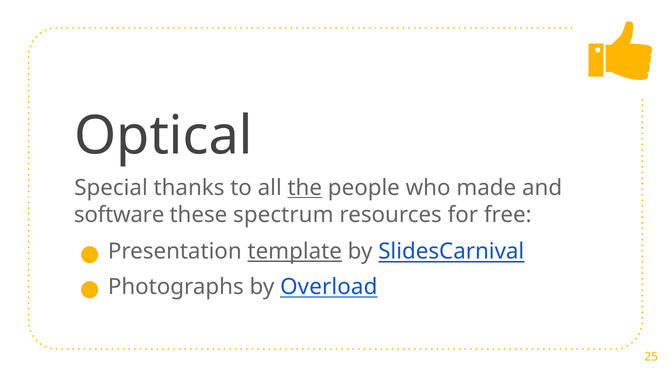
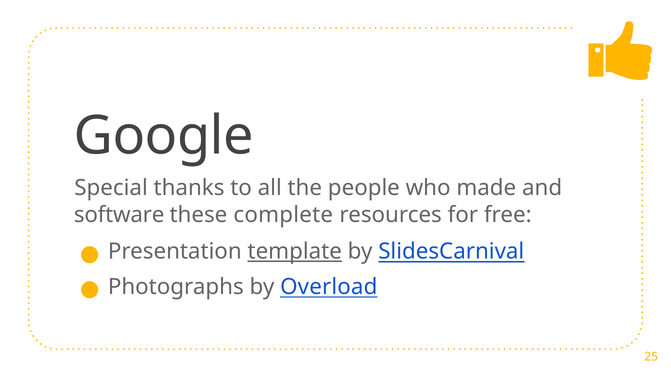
Optical: Optical -> Google
the underline: present -> none
spectrum: spectrum -> complete
